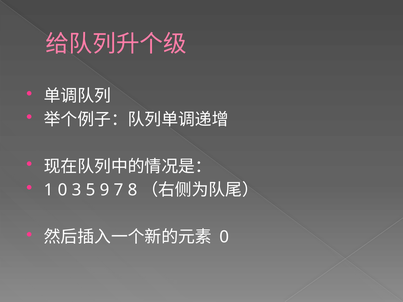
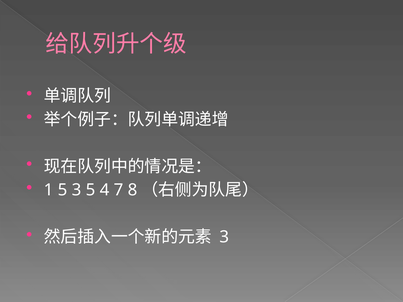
1 0: 0 -> 5
9: 9 -> 4
0 at (224, 237): 0 -> 3
